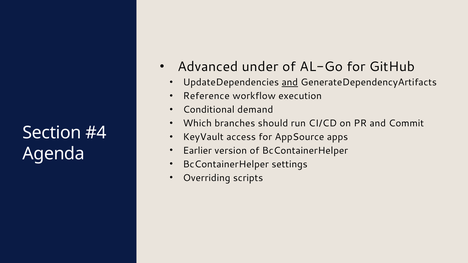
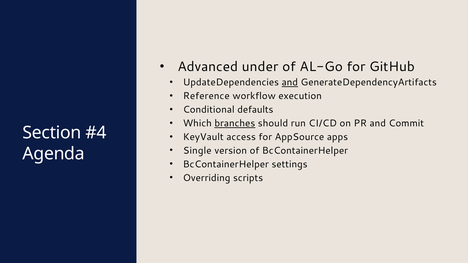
demand: demand -> defaults
branches underline: none -> present
Earlier: Earlier -> Single
